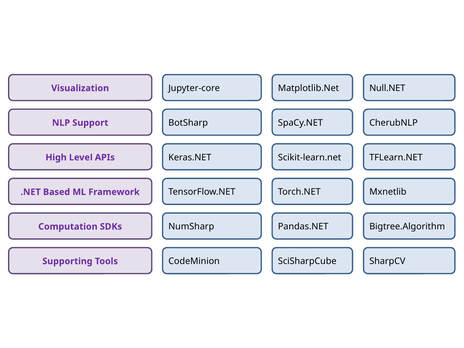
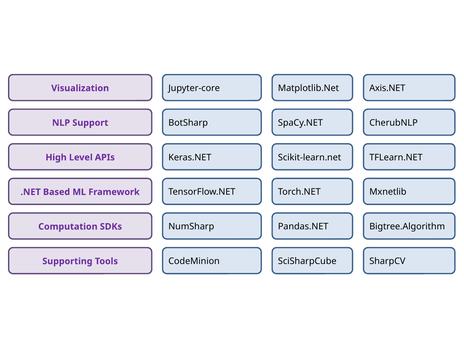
Null.NET: Null.NET -> Axis.NET
